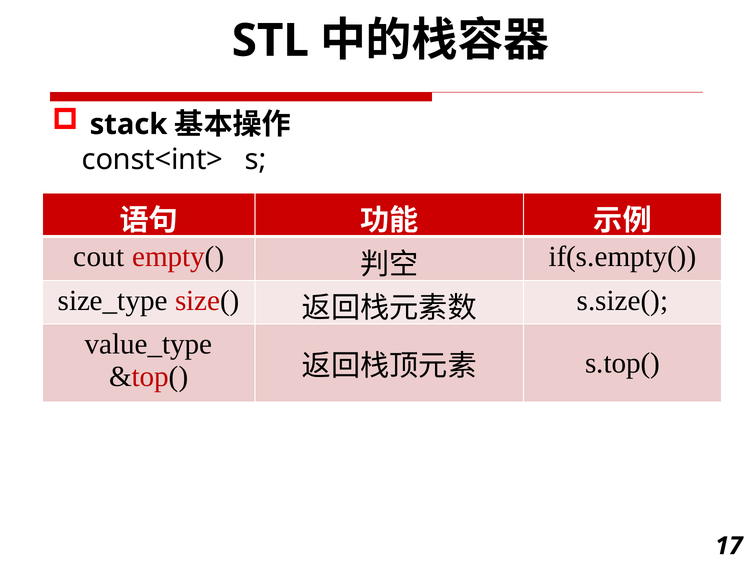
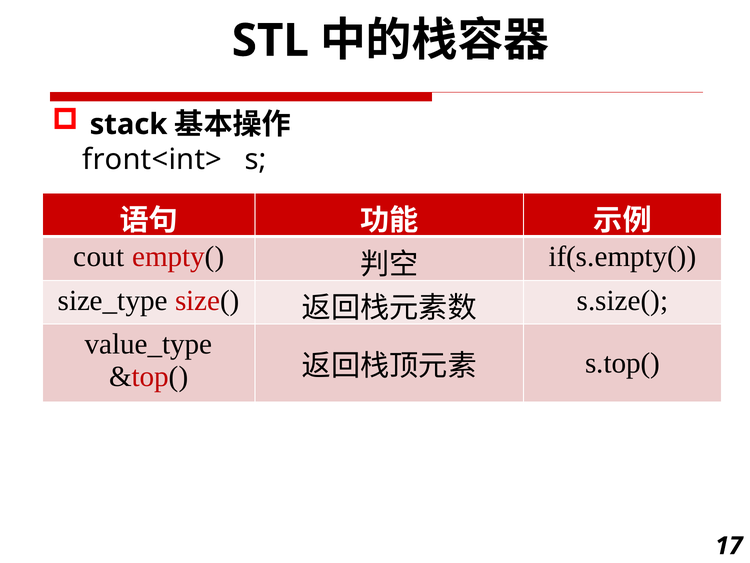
const<int>: const<int> -> front<int>
